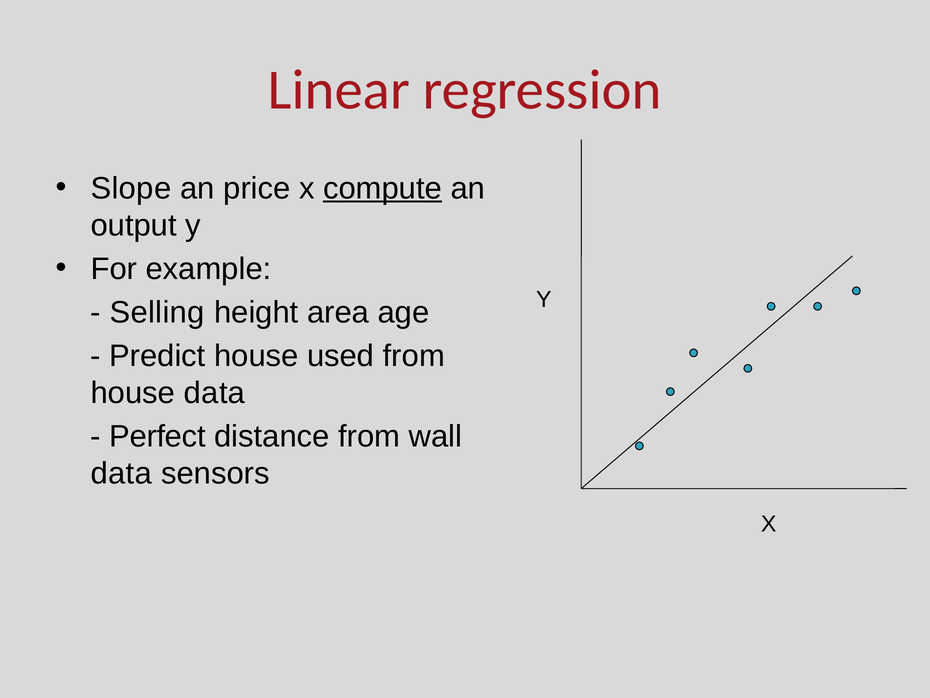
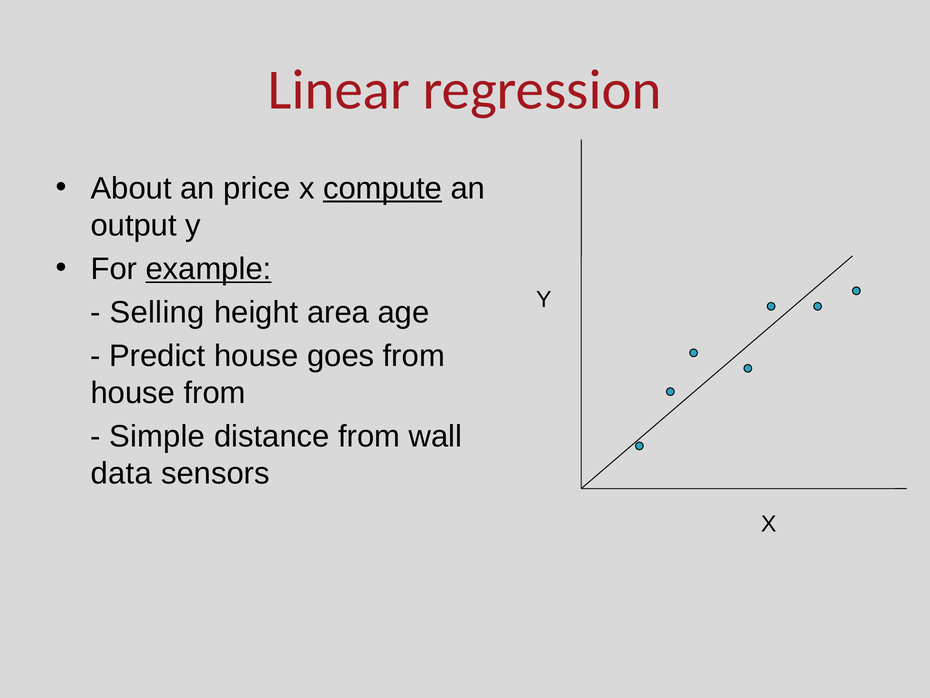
Slope: Slope -> About
example underline: none -> present
used: used -> goes
house data: data -> from
Perfect: Perfect -> Simple
